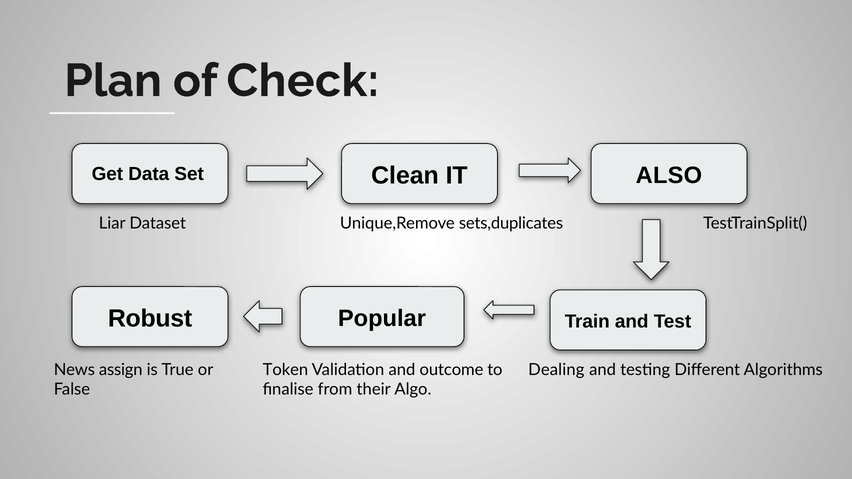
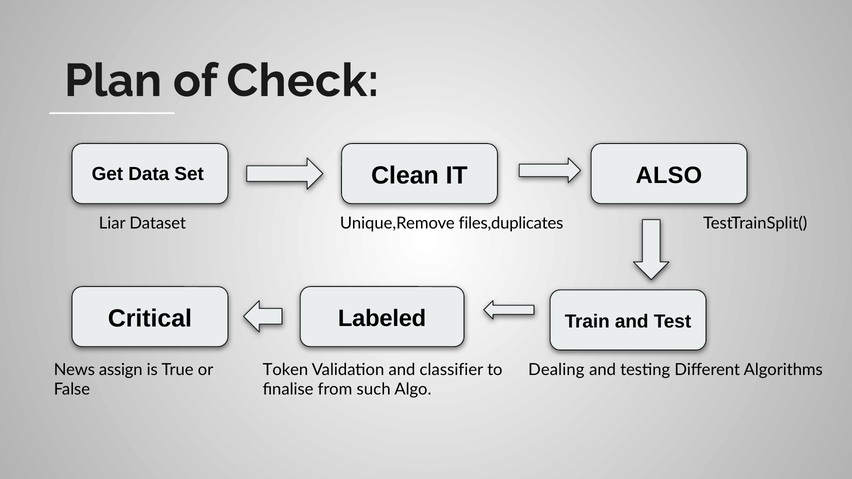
sets,duplicates: sets,duplicates -> files,duplicates
Robust: Robust -> Critical
Popular: Popular -> Labeled
outcome: outcome -> classifier
their: their -> such
